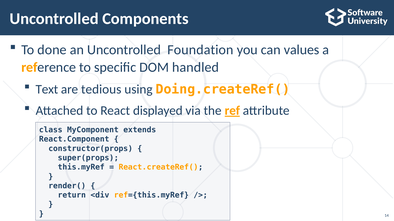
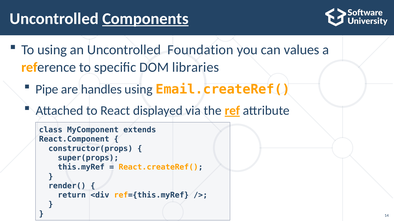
Components underline: none -> present
To done: done -> using
handled: handled -> libraries
Text: Text -> Pipe
tedious: tedious -> handles
Doing.createRef(: Doing.createRef( -> Email.createRef(
